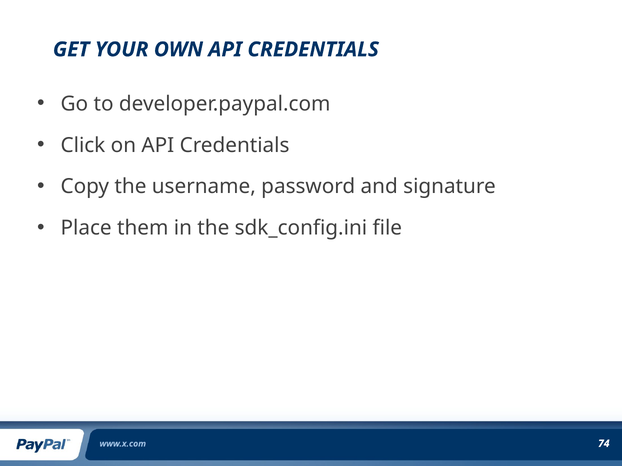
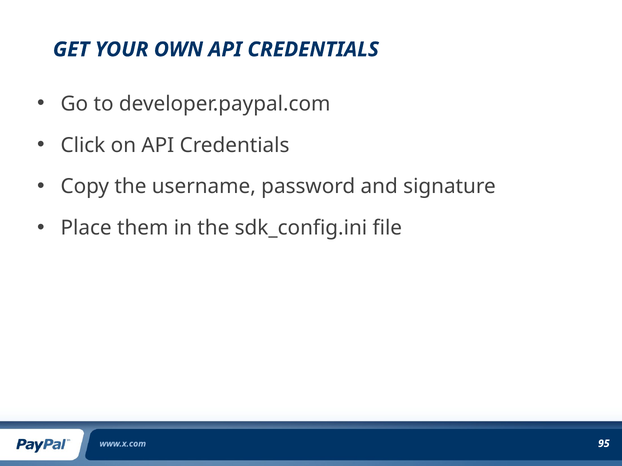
74: 74 -> 95
